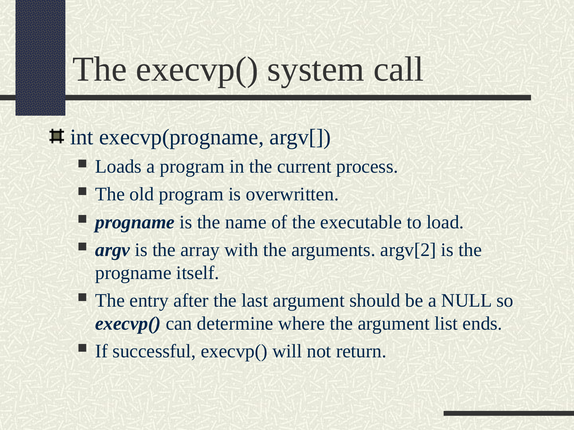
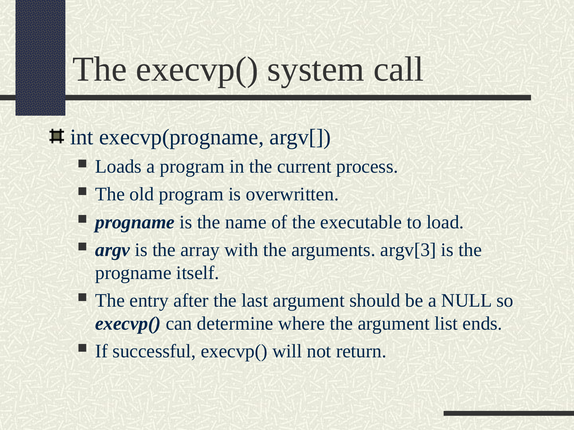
argv[2: argv[2 -> argv[3
